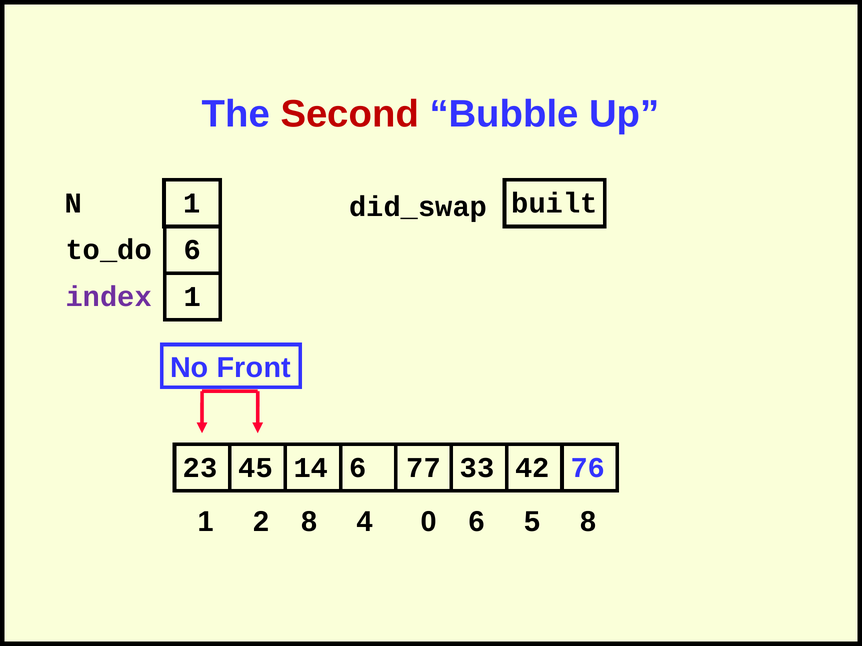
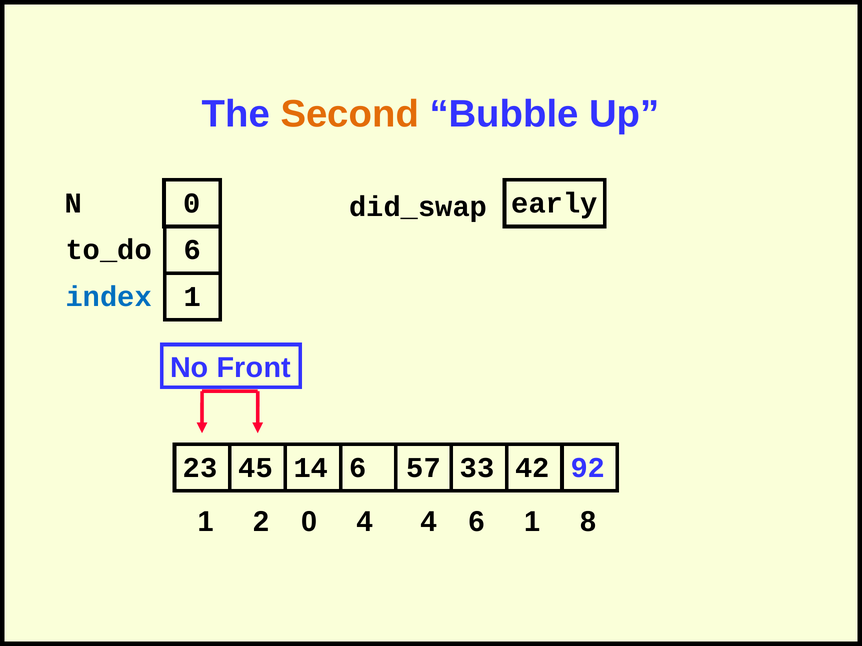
Second colour: red -> orange
N 1: 1 -> 0
built: built -> early
index colour: purple -> blue
77: 77 -> 57
76: 76 -> 92
2 8: 8 -> 0
4 0: 0 -> 4
5 at (532, 522): 5 -> 1
